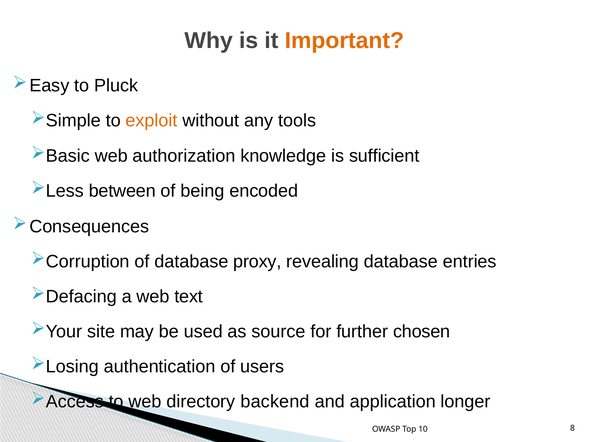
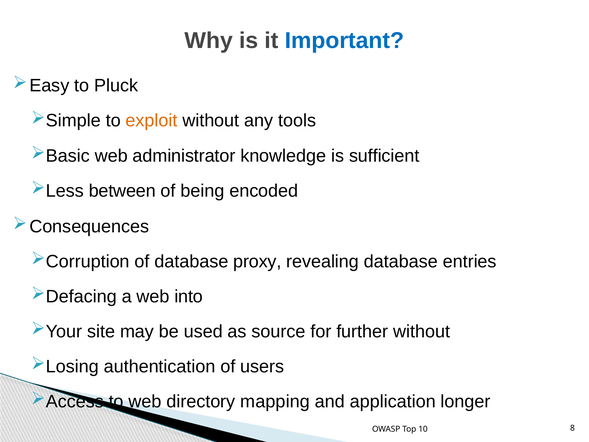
Important colour: orange -> blue
authorization: authorization -> administrator
text: text -> into
further chosen: chosen -> without
backend: backend -> mapping
